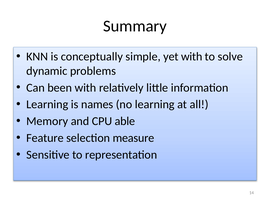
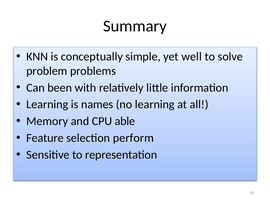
yet with: with -> well
dynamic: dynamic -> problem
measure: measure -> perform
